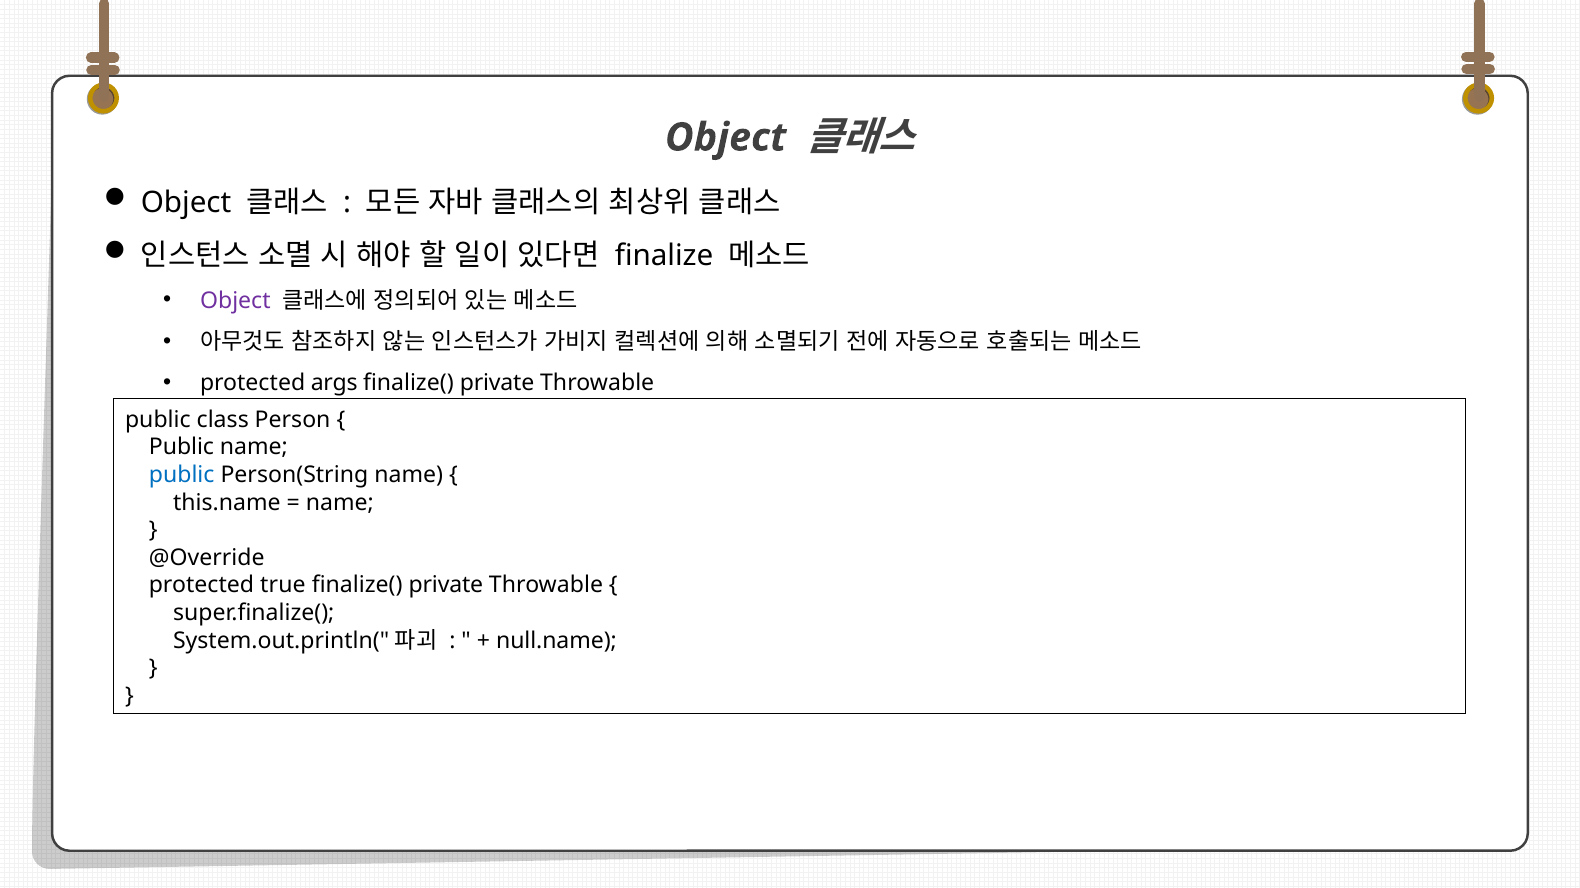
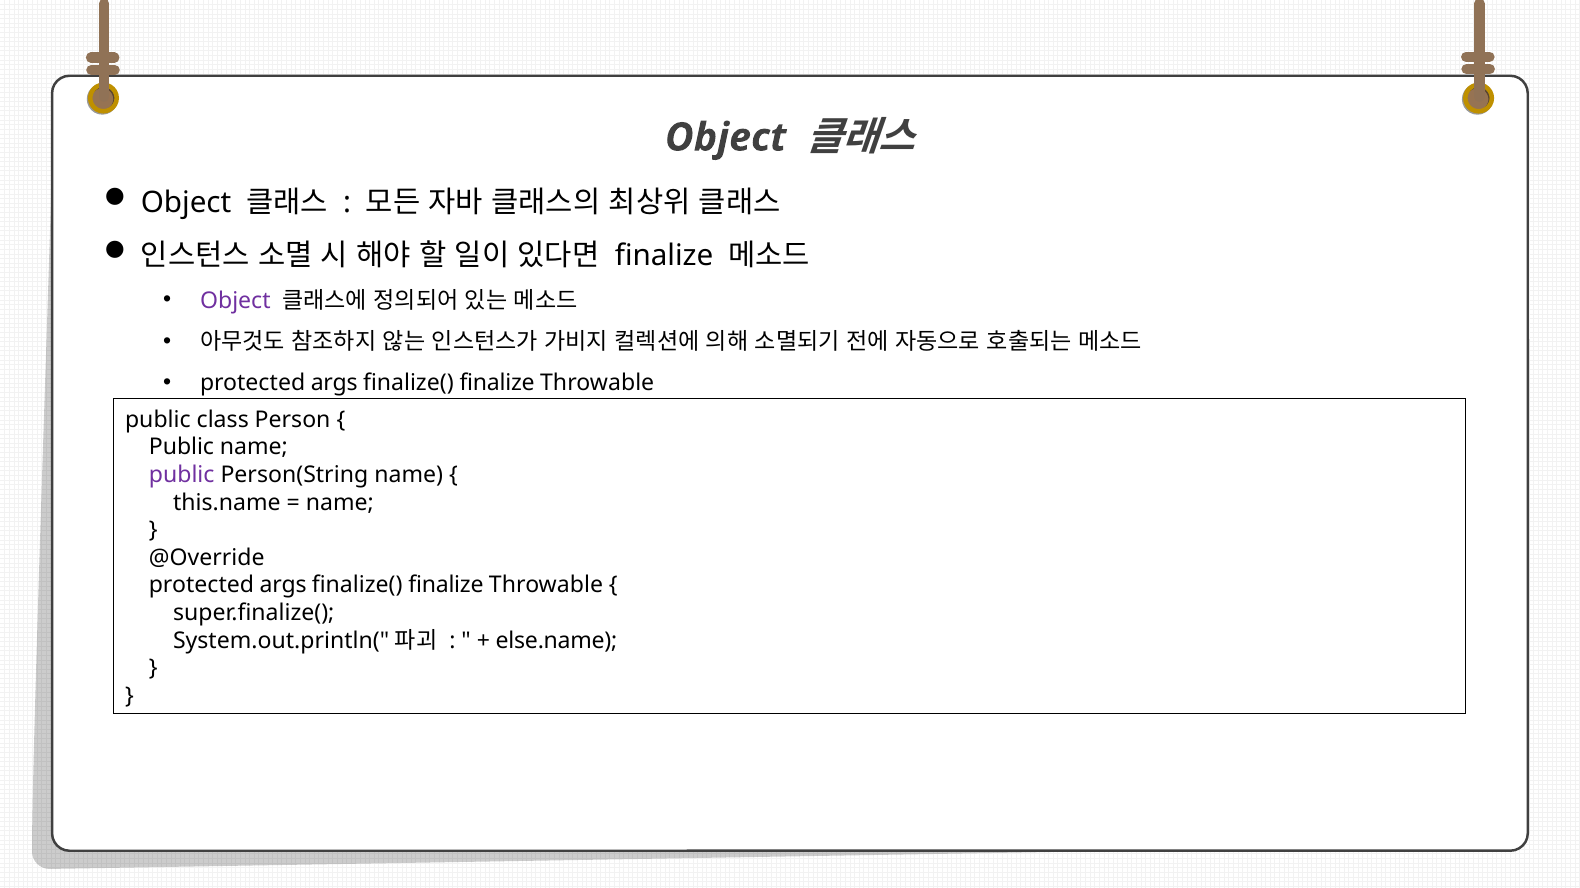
private at (497, 384): private -> finalize
public at (182, 475) colour: blue -> purple
true at (283, 586): true -> args
private at (446, 586): private -> finalize
null.name: null.name -> else.name
